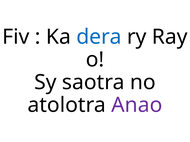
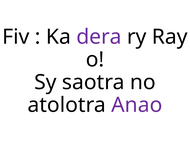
dera colour: blue -> purple
